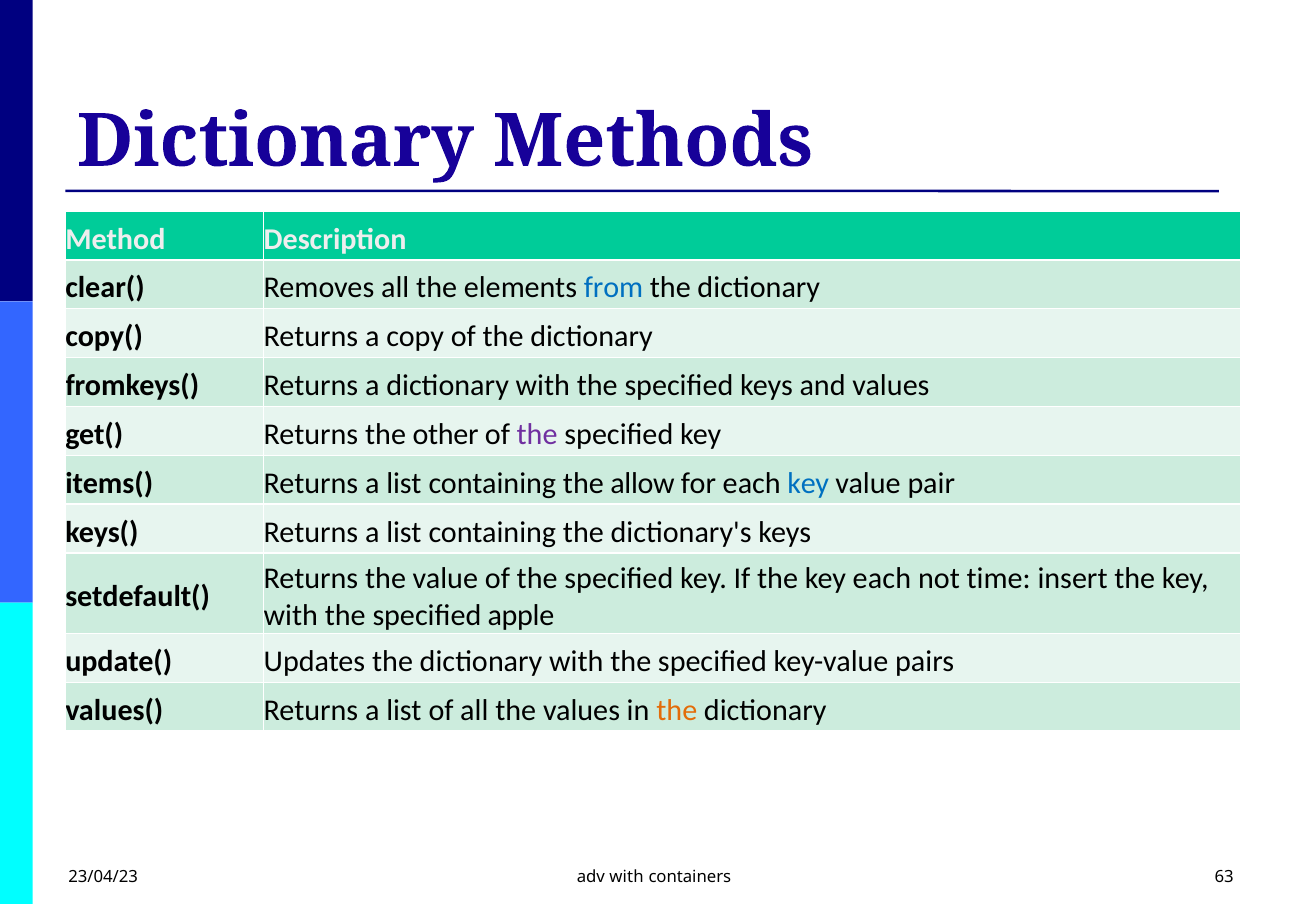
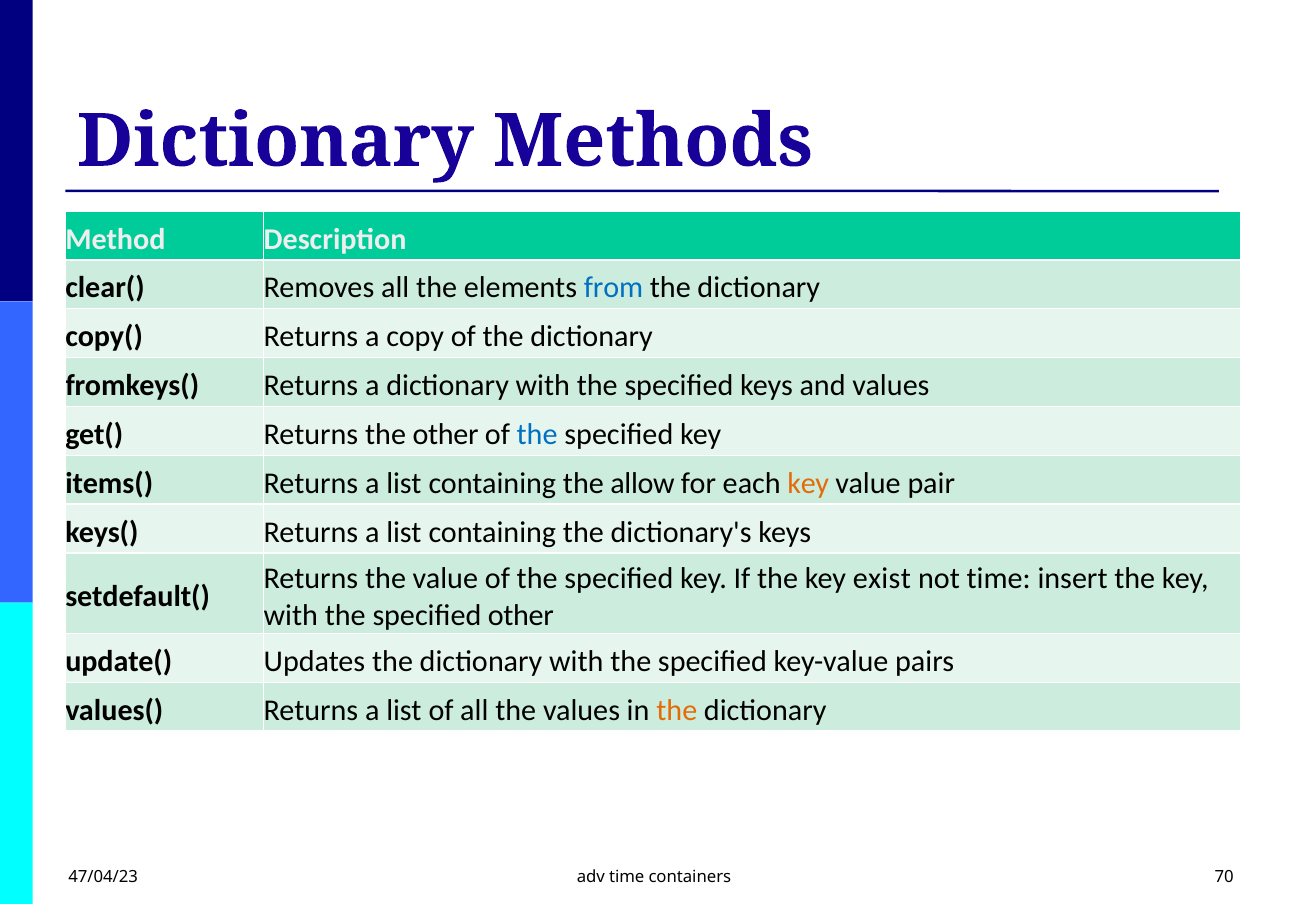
the at (537, 435) colour: purple -> blue
key at (808, 484) colour: blue -> orange
key each: each -> exist
specified apple: apple -> other
23/04/23: 23/04/23 -> 47/04/23
adv with: with -> time
63: 63 -> 70
